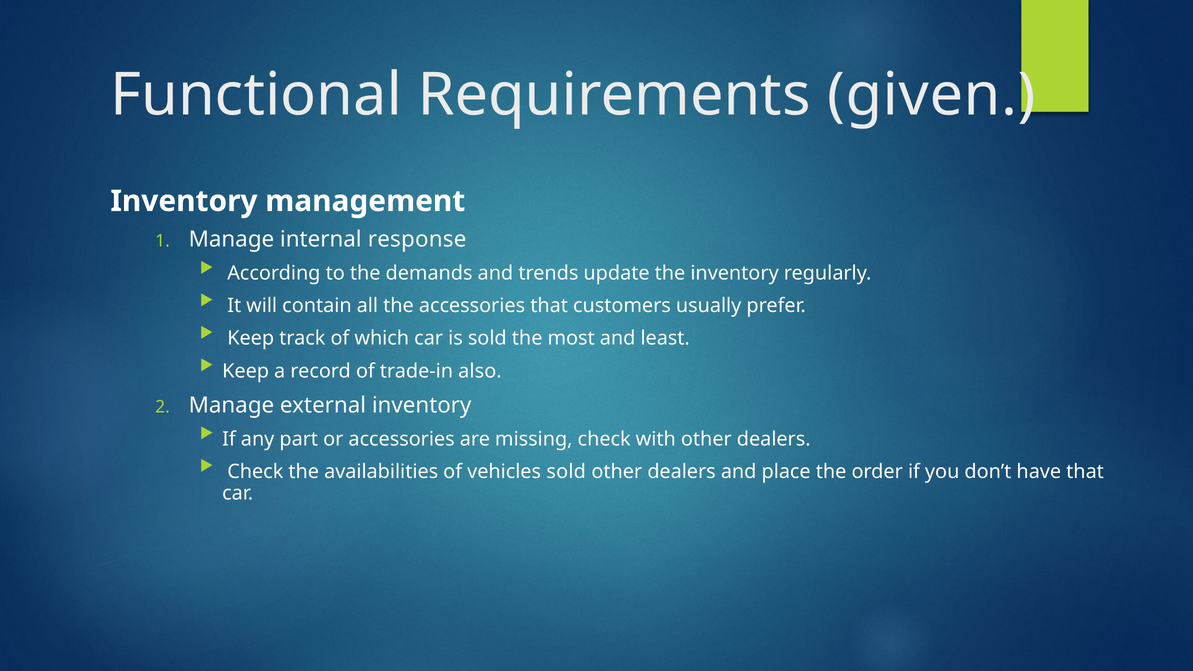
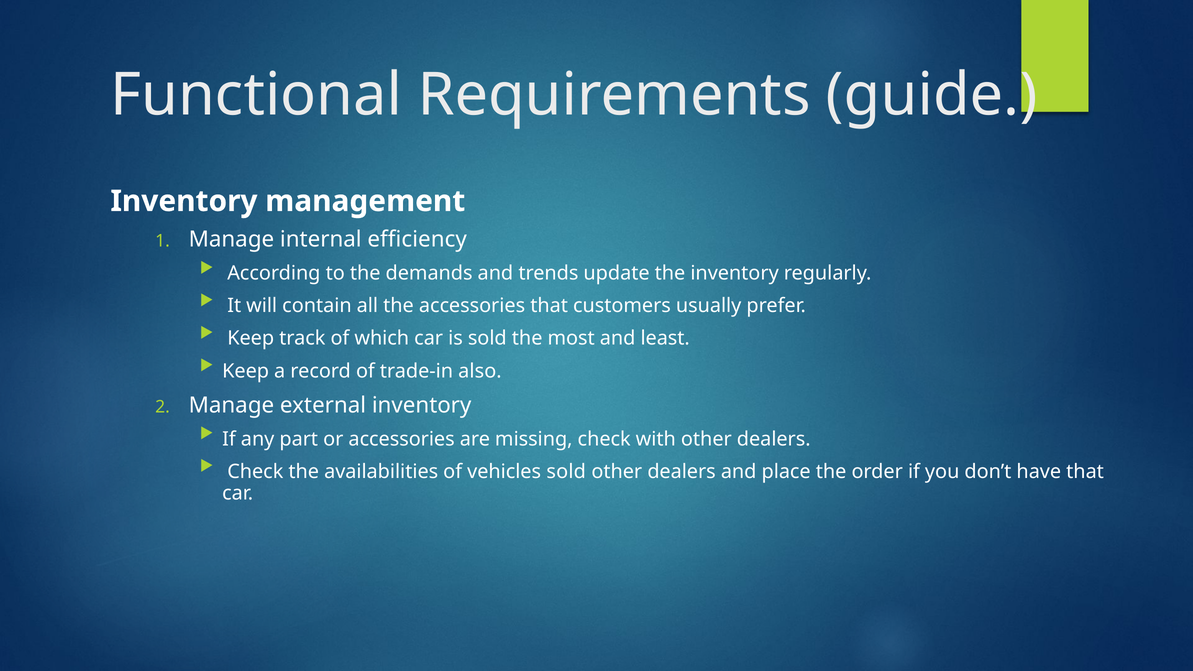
given: given -> guide
response: response -> efficiency
